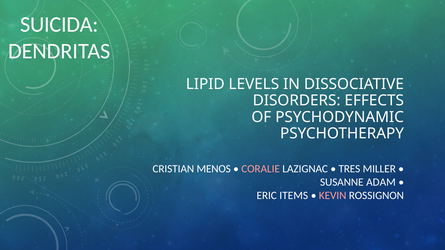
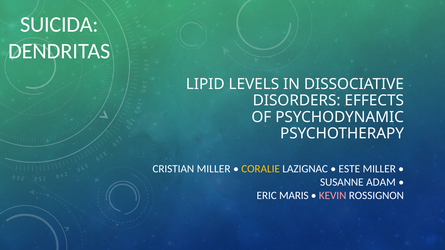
CRISTIAN MENOS: MENOS -> MILLER
CORALIE colour: pink -> yellow
TRES: TRES -> ESTE
ITEMS: ITEMS -> MARIS
